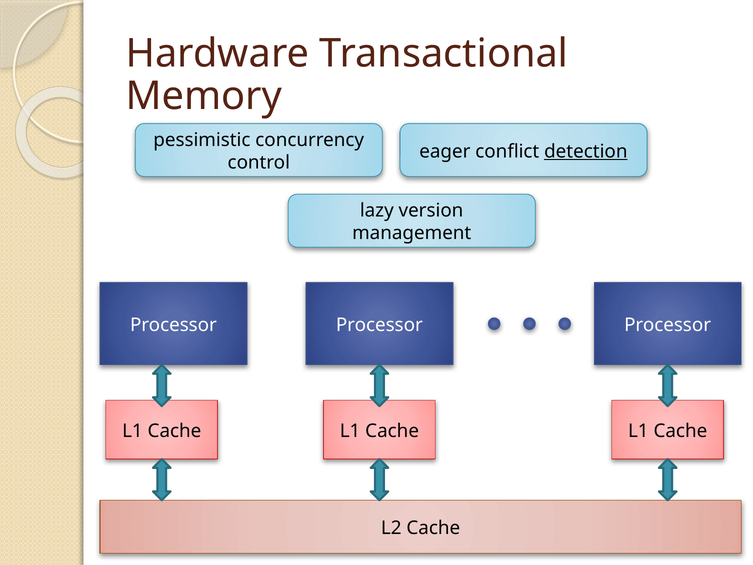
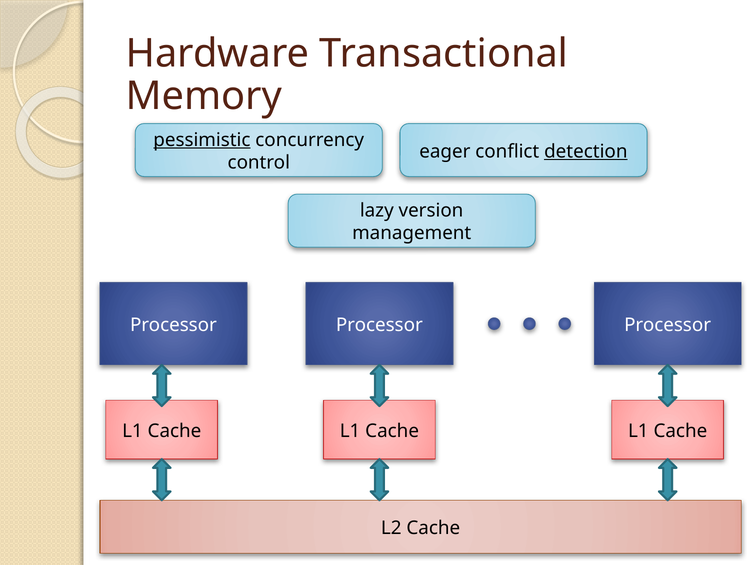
pessimistic underline: none -> present
